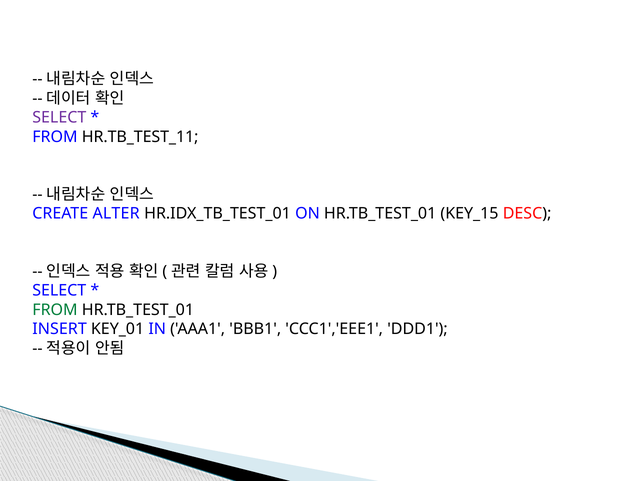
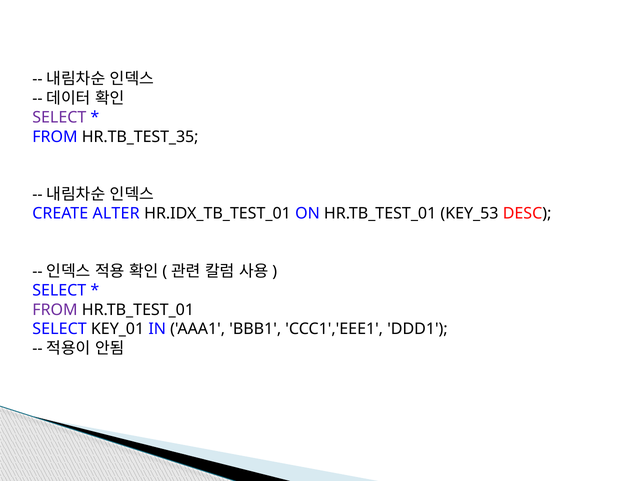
HR.TB_TEST_11: HR.TB_TEST_11 -> HR.TB_TEST_35
KEY_15: KEY_15 -> KEY_53
FROM at (55, 310) colour: green -> purple
INSERT at (60, 329): INSERT -> SELECT
